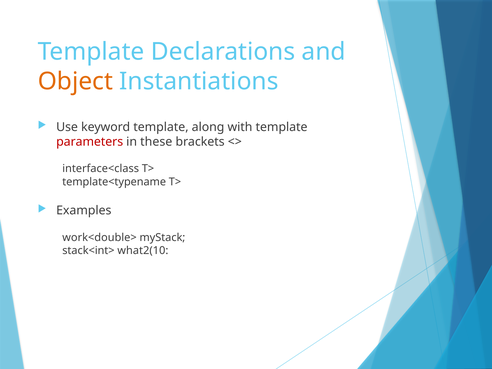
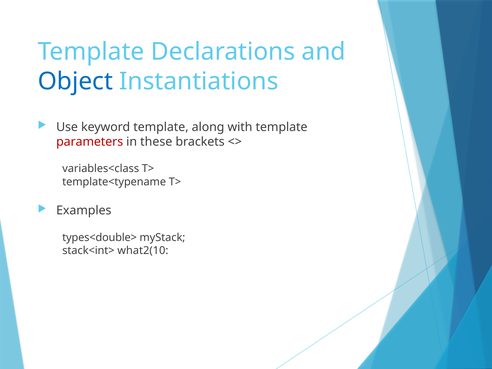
Object colour: orange -> blue
interface<class: interface<class -> variables<class
work<double>: work<double> -> types<double>
